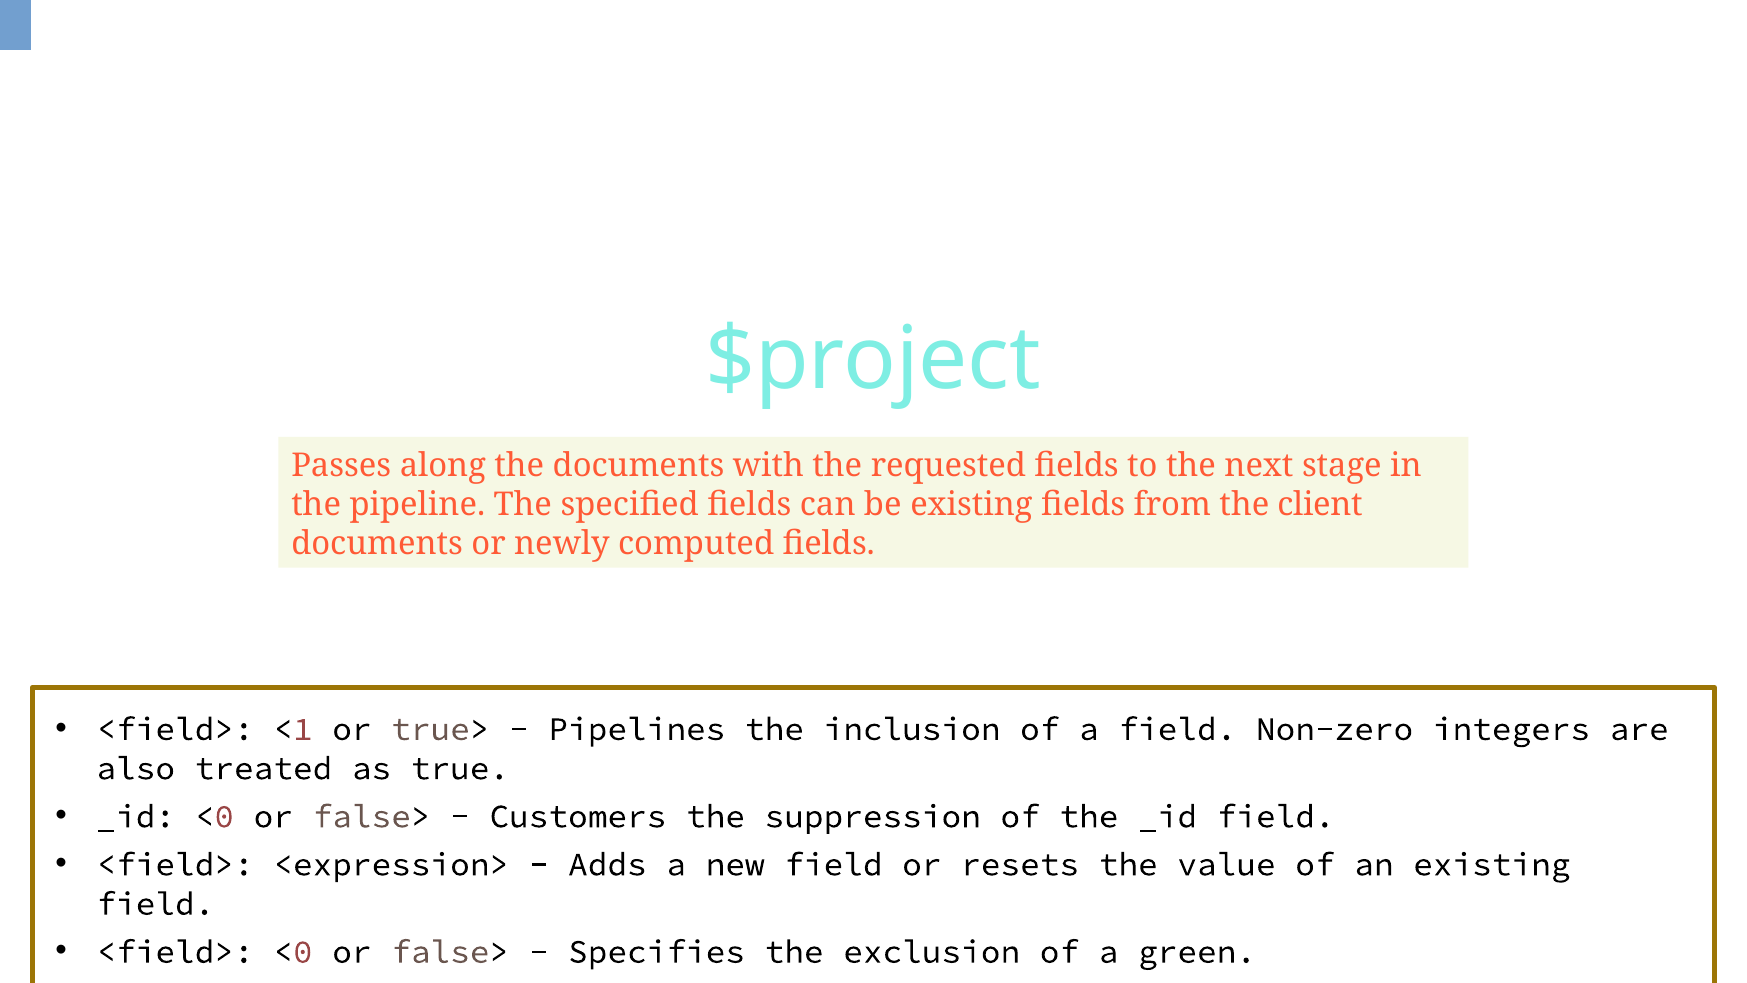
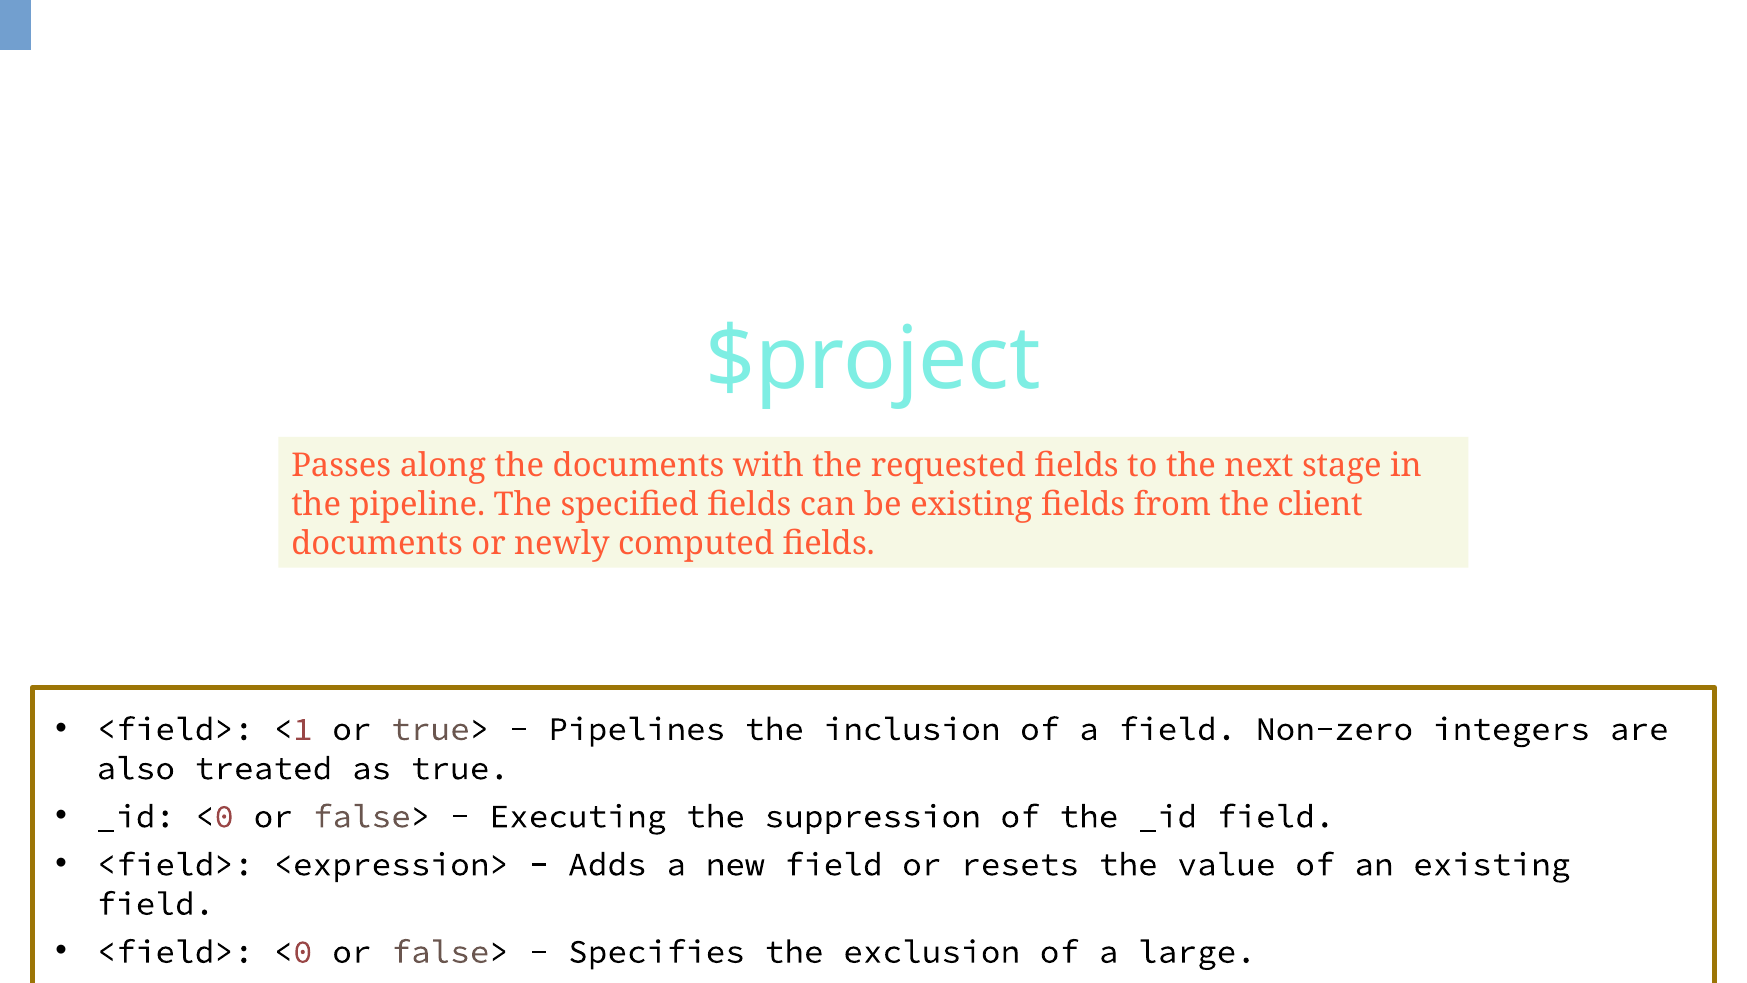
Customers: Customers -> Executing
green: green -> large
